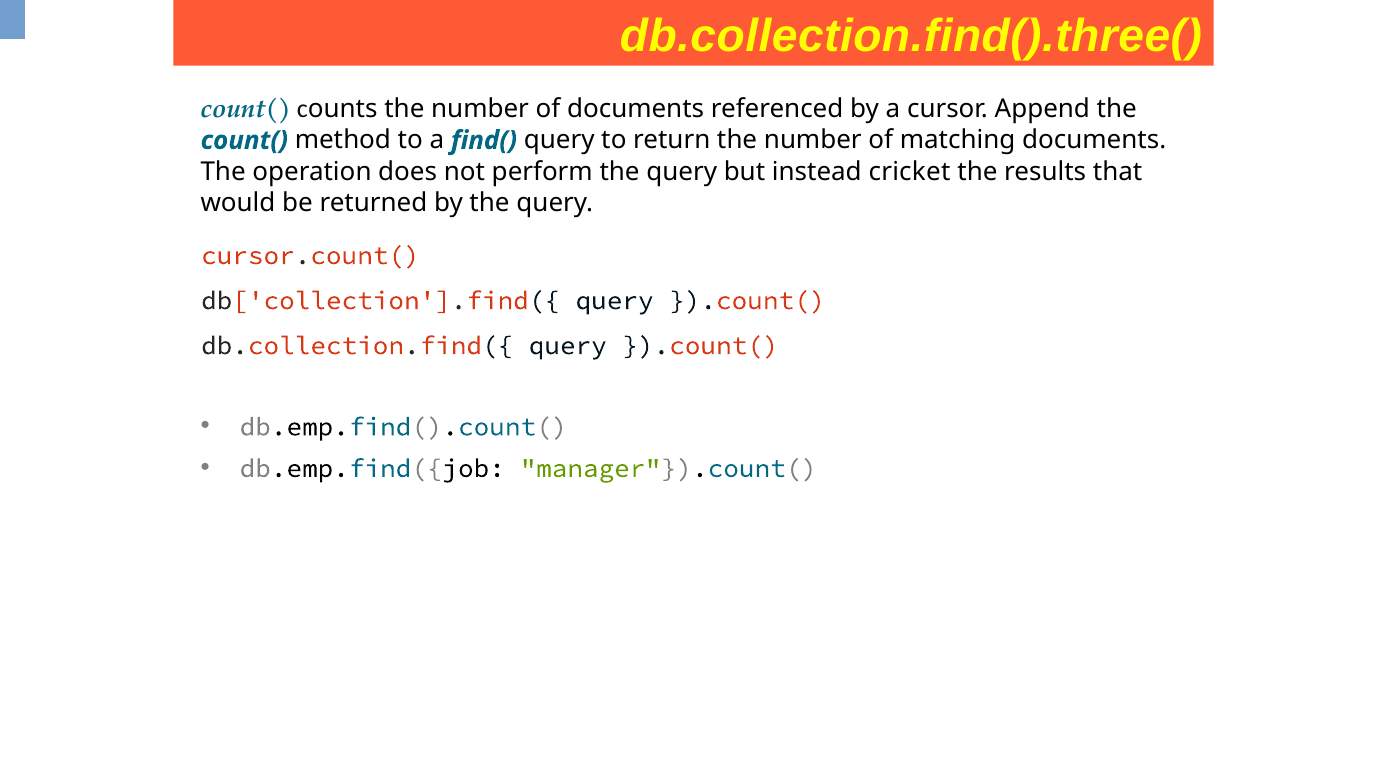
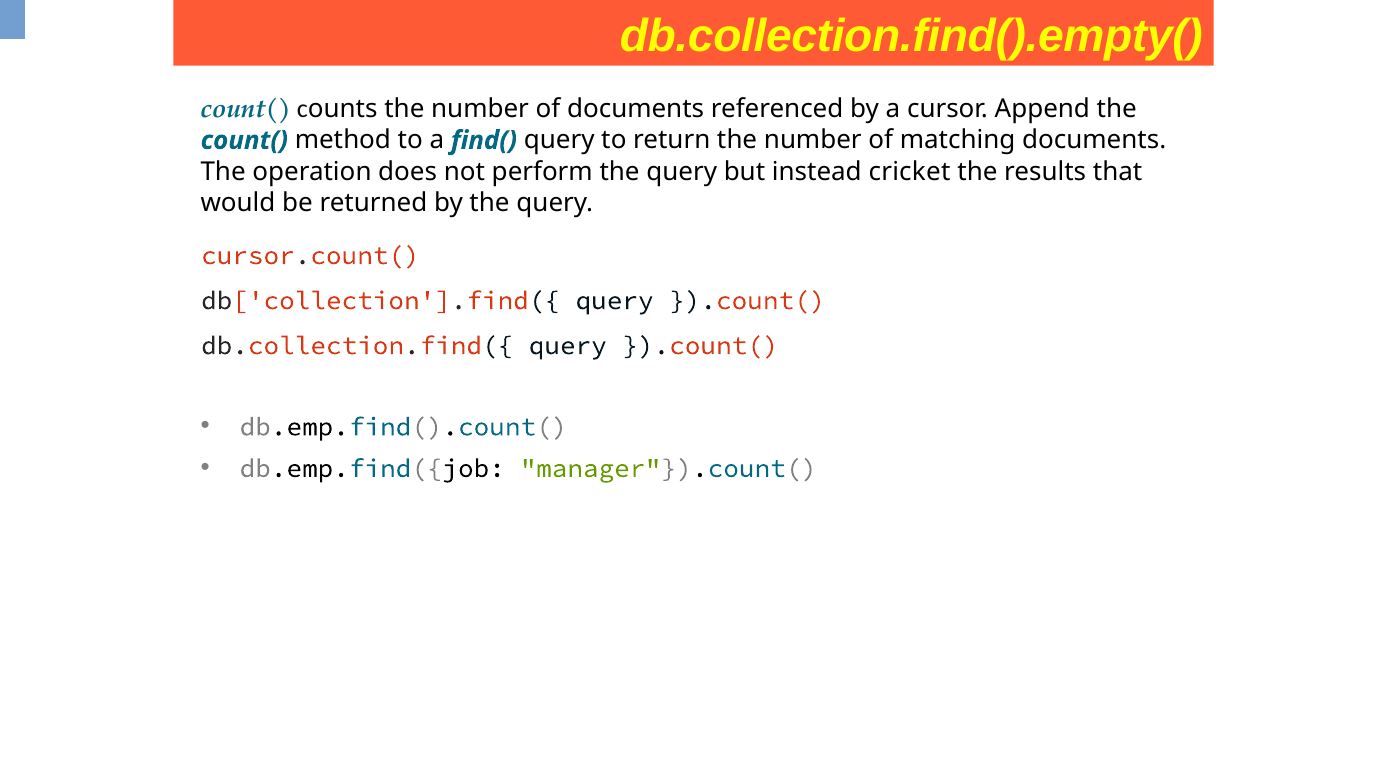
db.collection.find().three(: db.collection.find().three( -> db.collection.find().empty(
